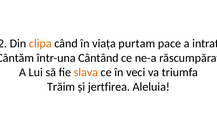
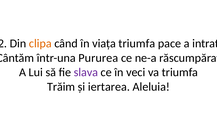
viața purtam: purtam -> triumfa
Cântând: Cântând -> Pururea
slava colour: orange -> purple
jertfirea: jertfirea -> iertarea
